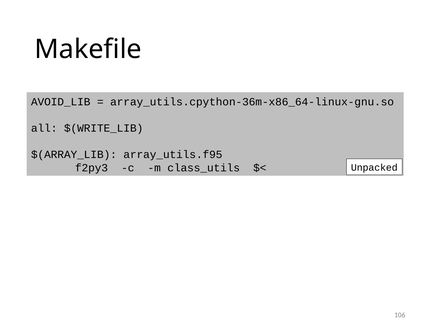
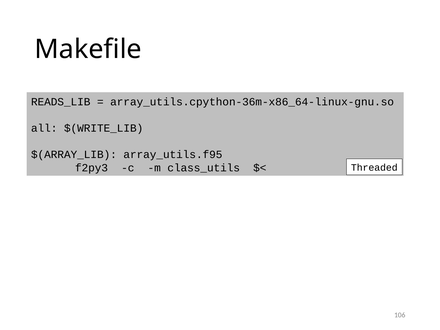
AVOID_LIB: AVOID_LIB -> READS_LIB
Unpacked: Unpacked -> Threaded
